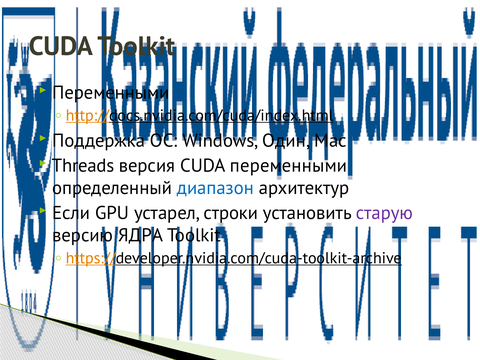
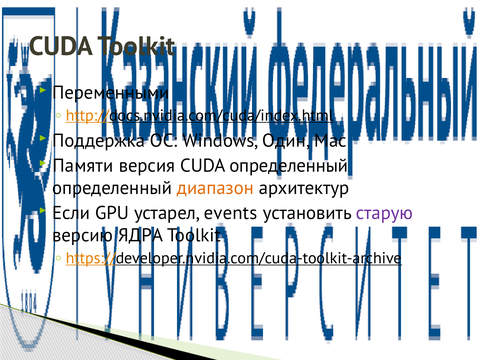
Threads: Threads -> Памяти
CUDA переменными: переменными -> определенный
диапазон colour: blue -> orange
строки: строки -> events
